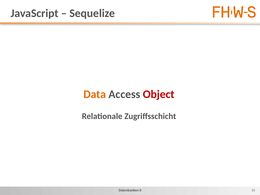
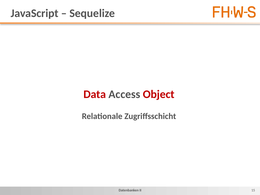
Data colour: orange -> red
